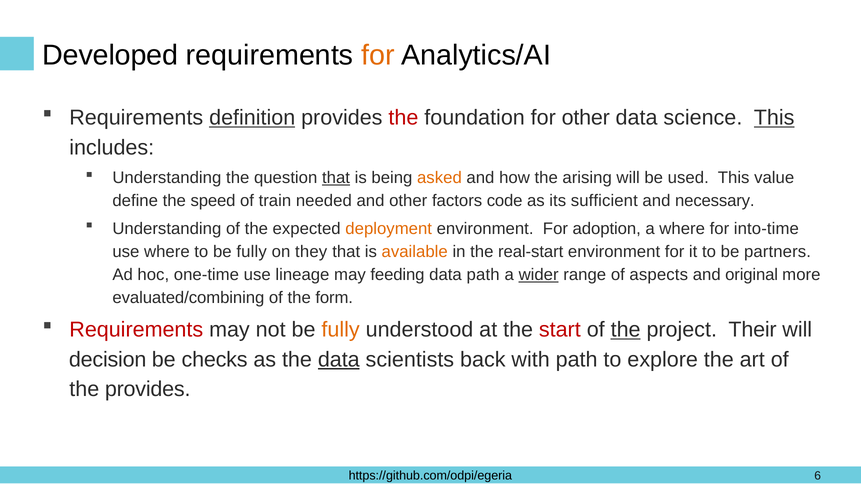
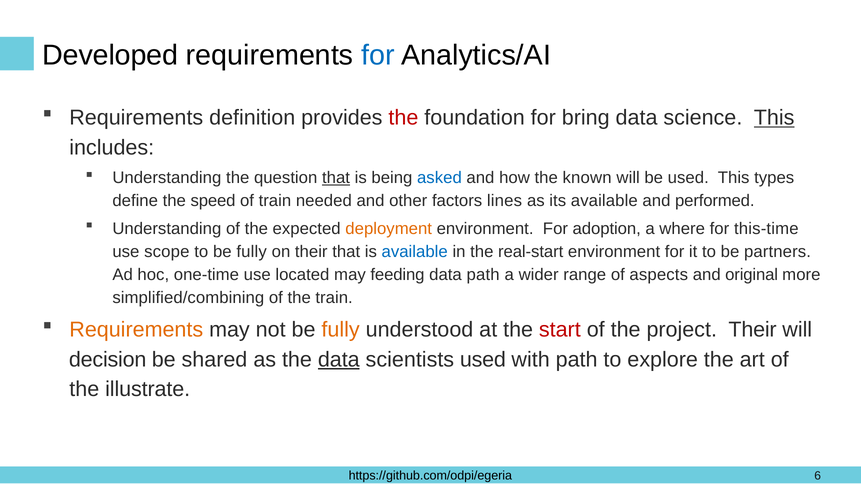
for at (378, 55) colour: orange -> blue
definition underline: present -> none
for other: other -> bring
asked colour: orange -> blue
arising: arising -> known
value: value -> types
code: code -> lines
its sufficient: sufficient -> available
necessary: necessary -> performed
into-time: into-time -> this-time
use where: where -> scope
on they: they -> their
available at (415, 252) colour: orange -> blue
lineage: lineage -> located
wider underline: present -> none
evaluated/combining: evaluated/combining -> simplified/combining
the form: form -> train
Requirements at (136, 330) colour: red -> orange
the at (626, 330) underline: present -> none
checks: checks -> shared
scientists back: back -> used
the provides: provides -> illustrate
